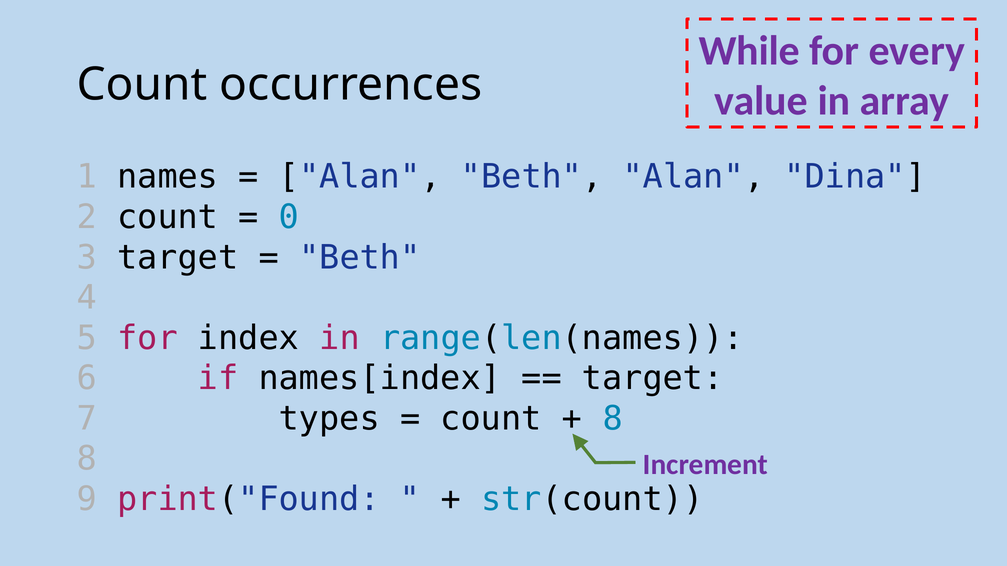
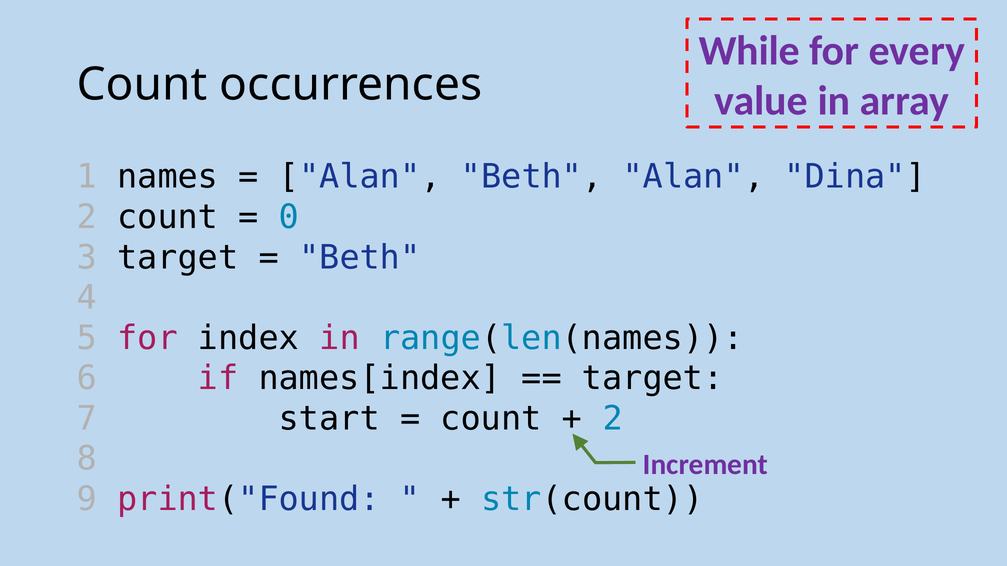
types: types -> start
8 at (613, 419): 8 -> 2
